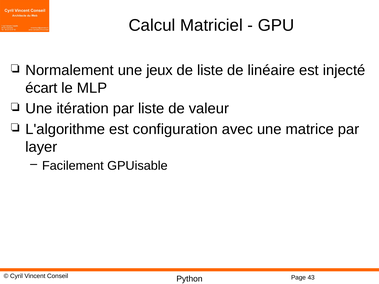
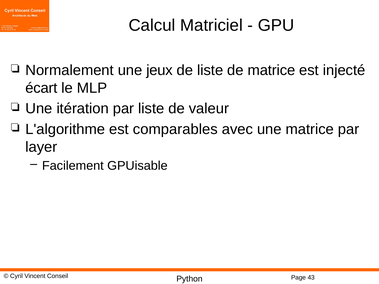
de linéaire: linéaire -> matrice
configuration: configuration -> comparables
